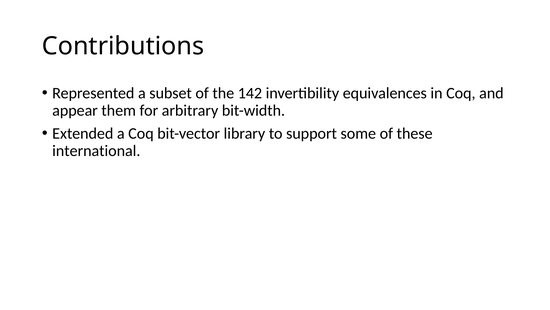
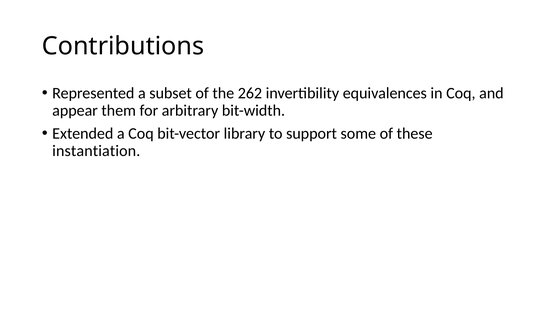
142: 142 -> 262
international: international -> instantiation
